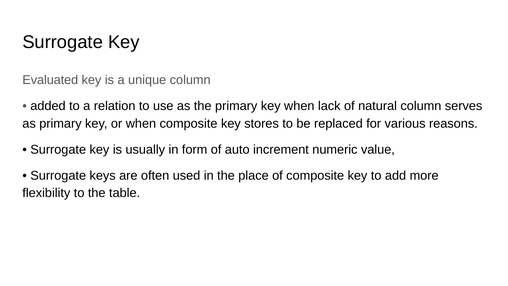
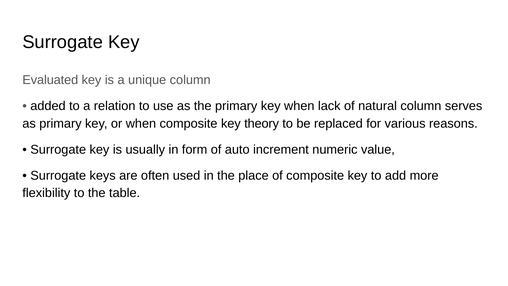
stores: stores -> theory
